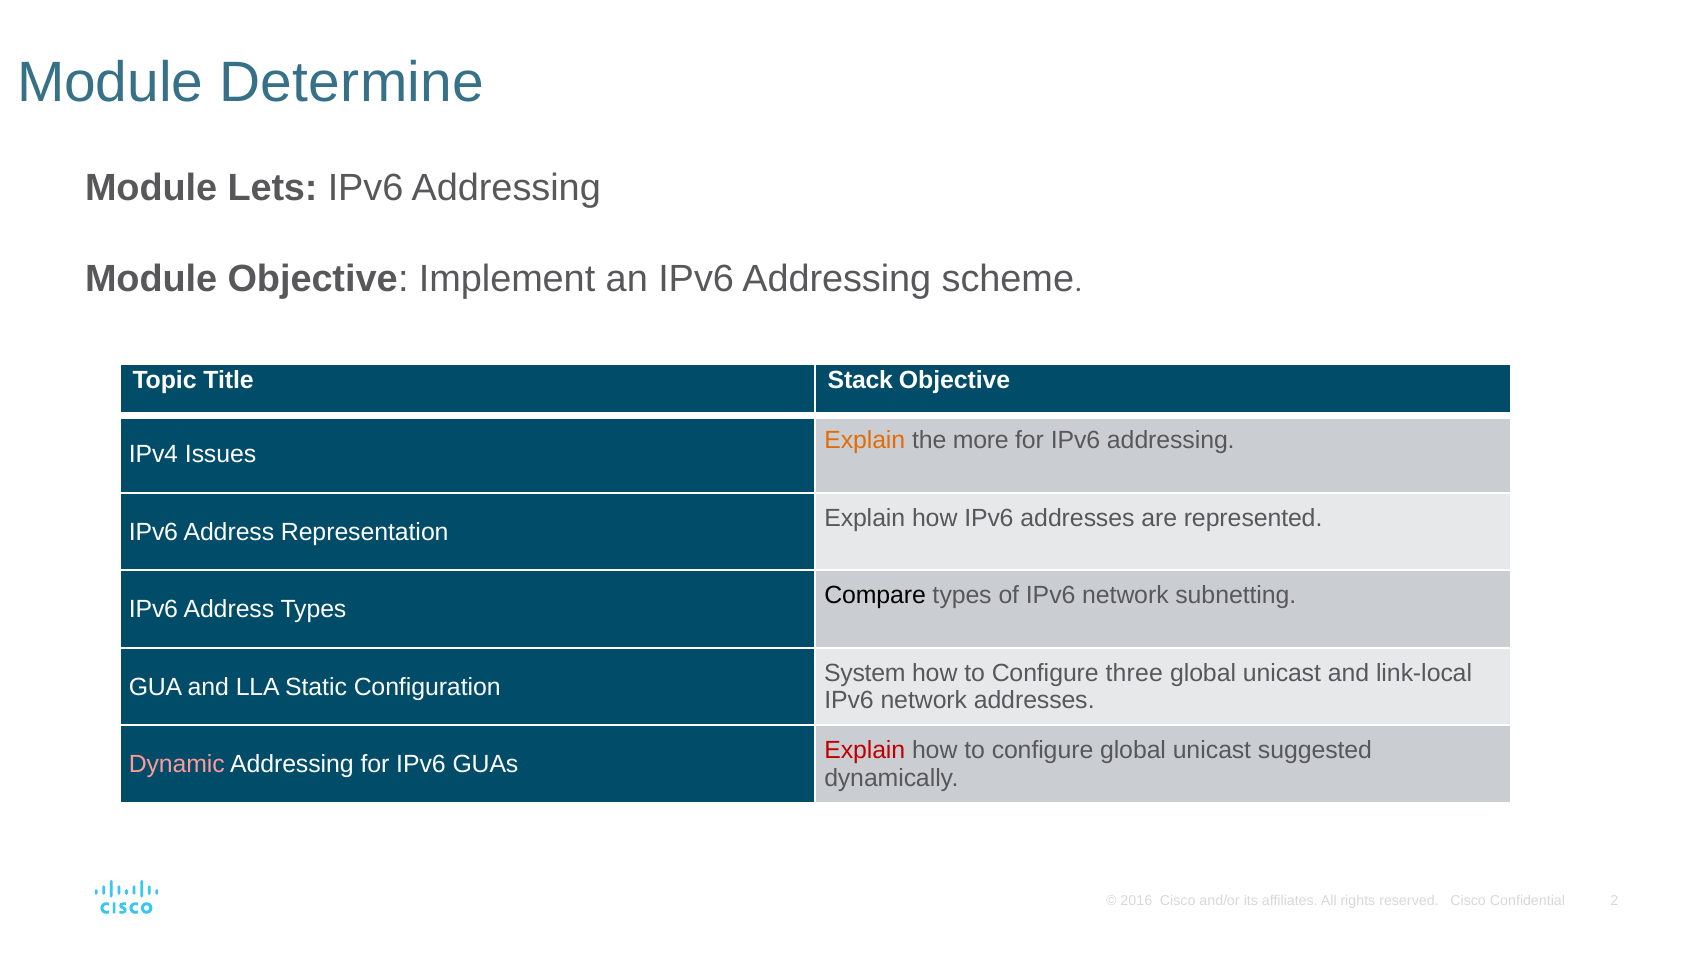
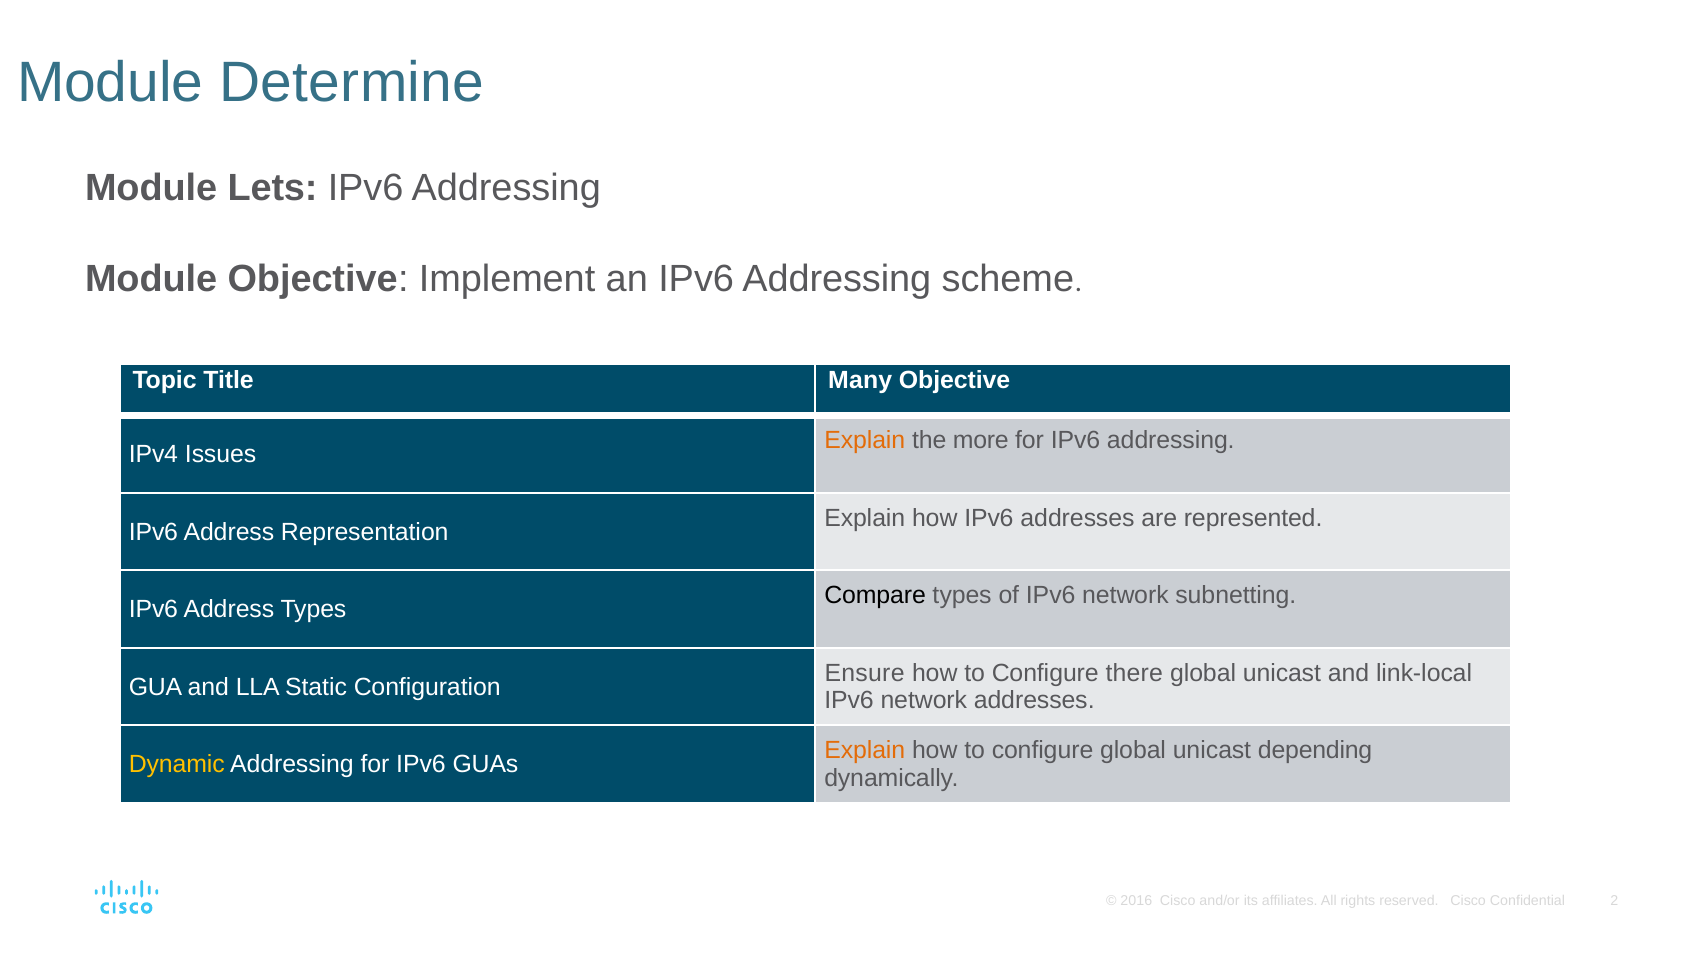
Stack: Stack -> Many
System: System -> Ensure
three: three -> there
Explain at (865, 750) colour: red -> orange
suggested: suggested -> depending
Dynamic colour: pink -> yellow
